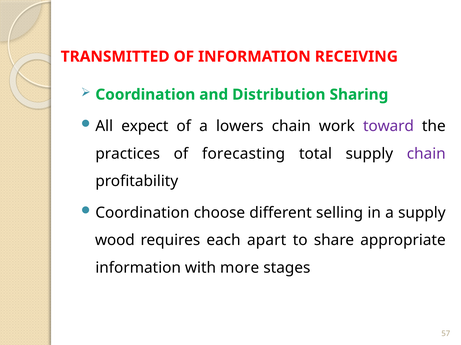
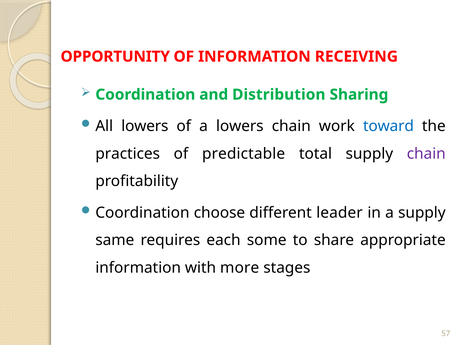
TRANSMITTED: TRANSMITTED -> OPPORTUNITY
All expect: expect -> lowers
toward colour: purple -> blue
forecasting: forecasting -> predictable
selling: selling -> leader
wood: wood -> same
apart: apart -> some
